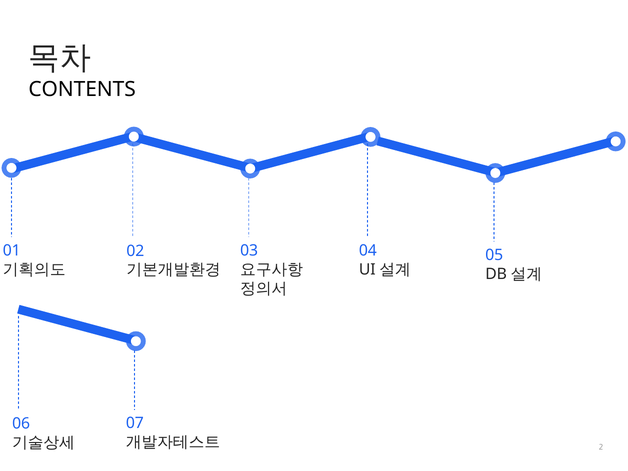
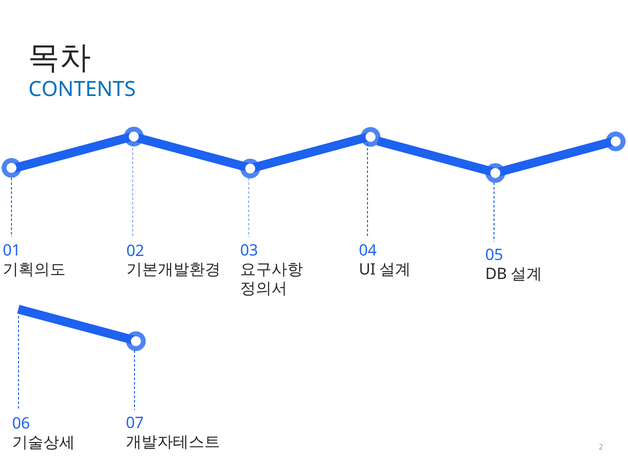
CONTENTS colour: black -> blue
